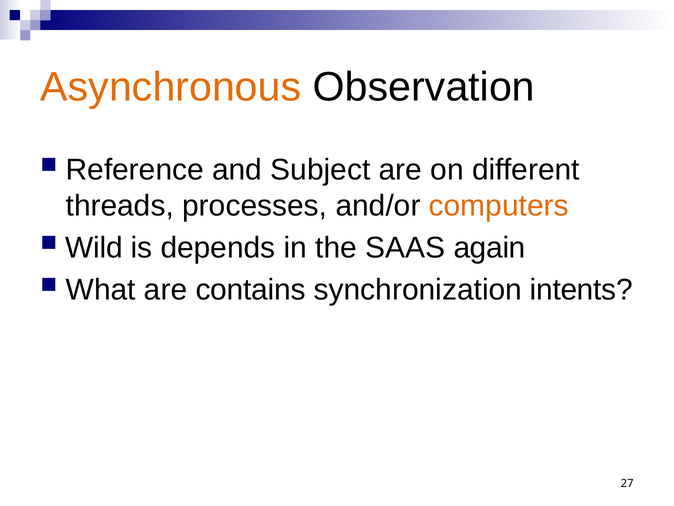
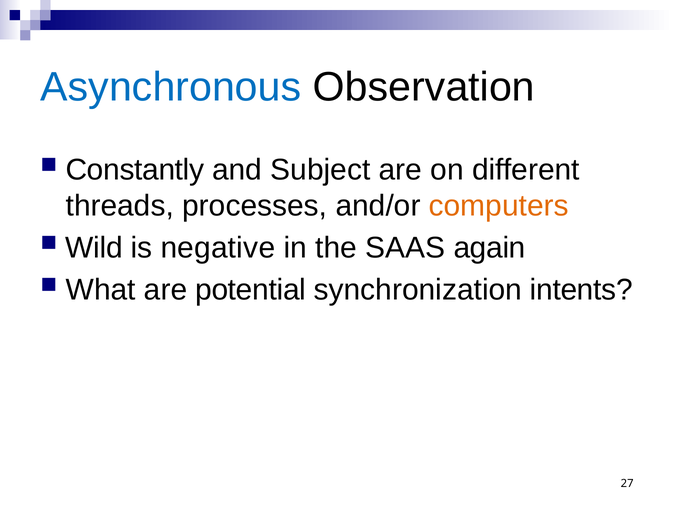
Asynchronous colour: orange -> blue
Reference: Reference -> Constantly
depends: depends -> negative
contains: contains -> potential
